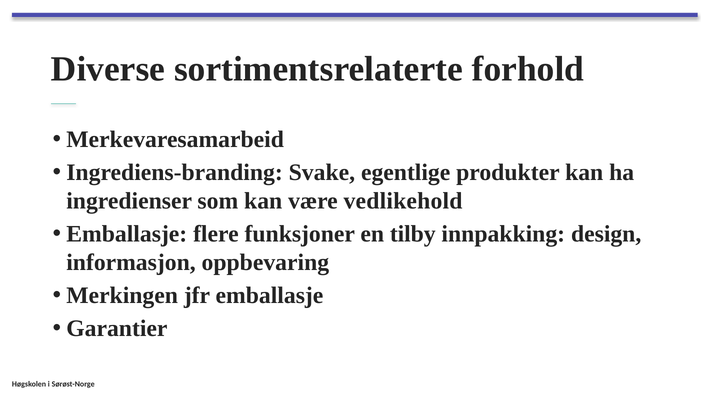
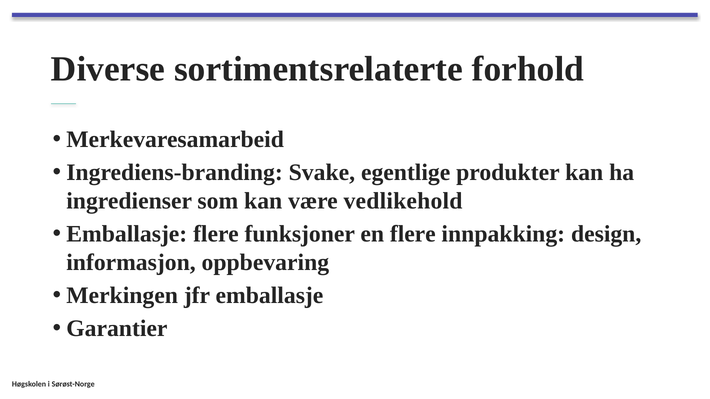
en tilby: tilby -> flere
